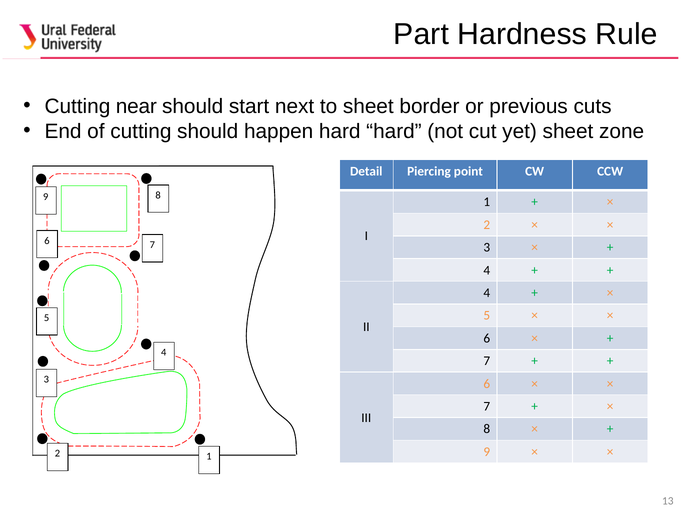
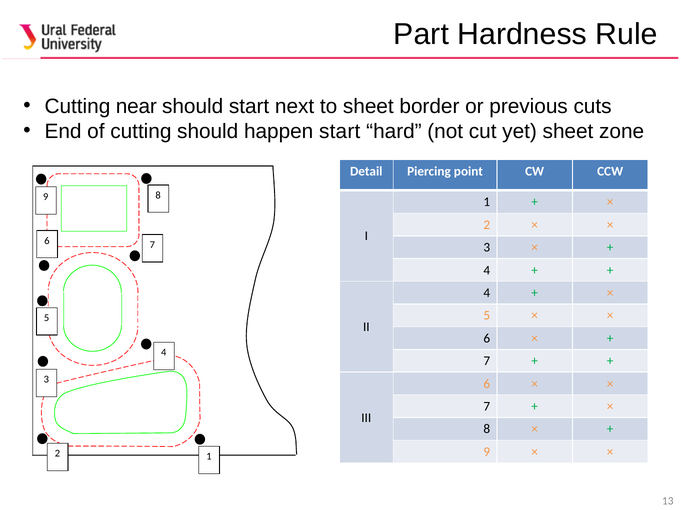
happen hard: hard -> start
